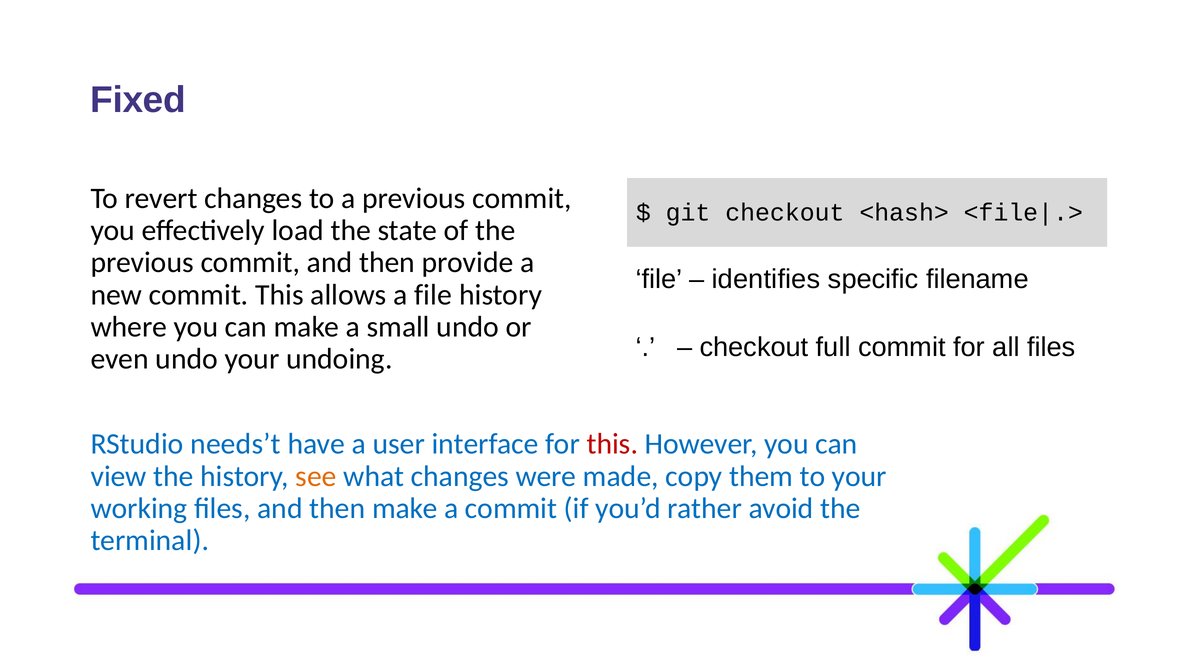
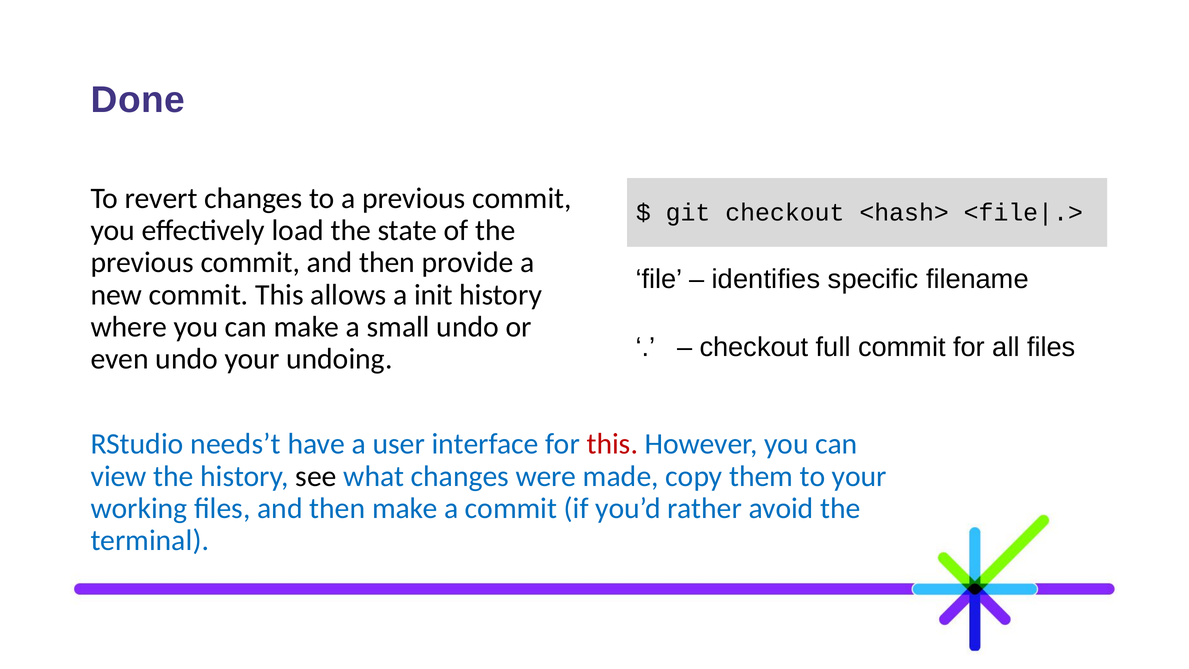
Fixed: Fixed -> Done
a file: file -> init
see colour: orange -> black
